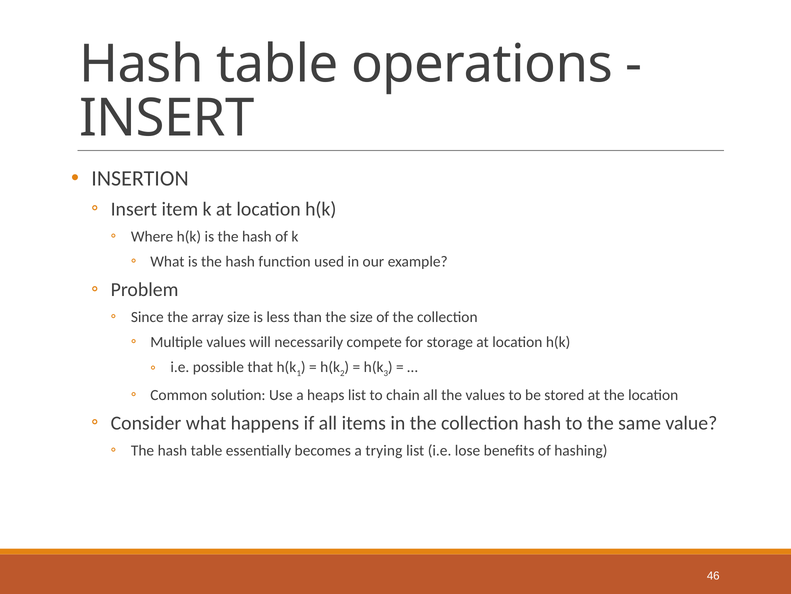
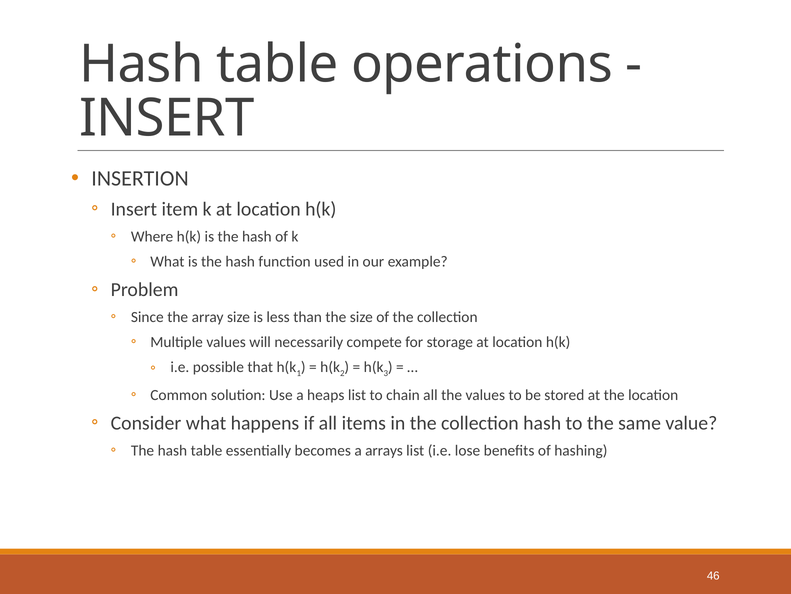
trying: trying -> arrays
